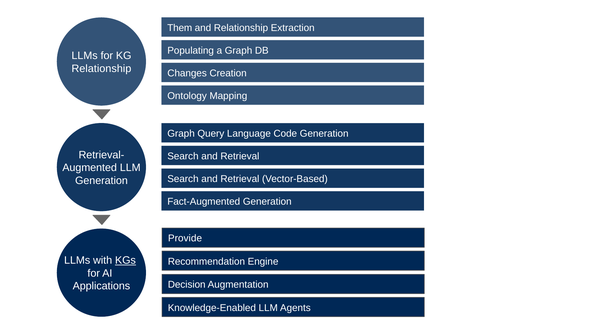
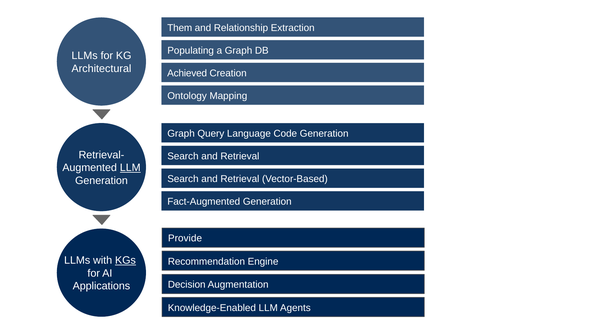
Relationship at (101, 69): Relationship -> Architectural
Changes: Changes -> Achieved
LLM at (130, 168) underline: none -> present
